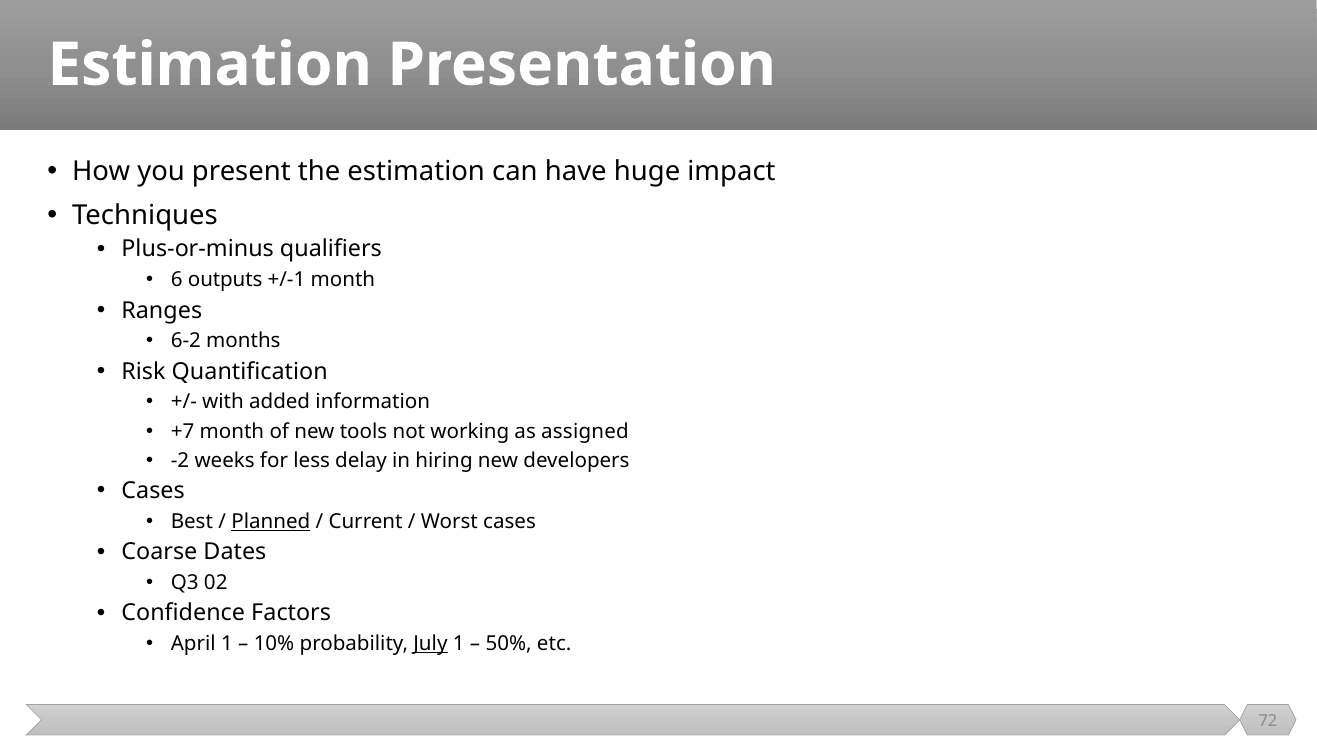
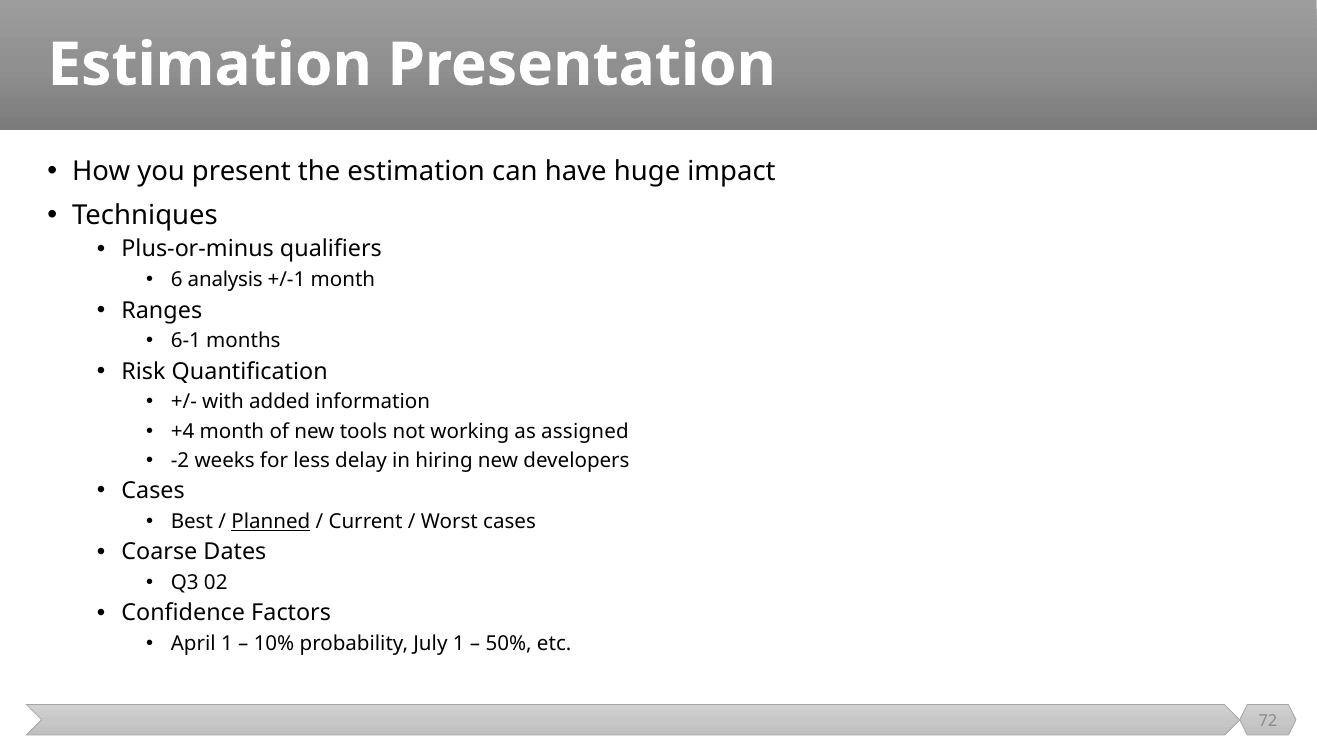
outputs: outputs -> analysis
6-2: 6-2 -> 6-1
+7: +7 -> +4
July underline: present -> none
